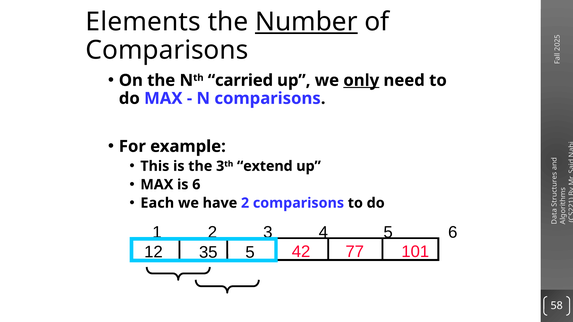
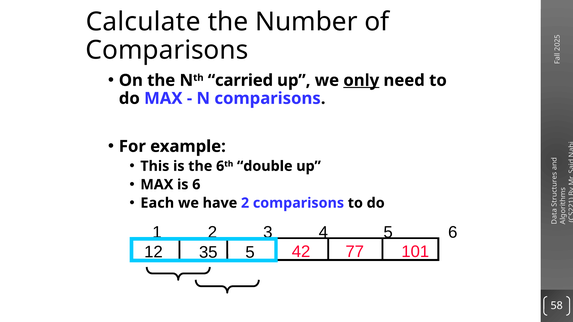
Elements: Elements -> Calculate
Number underline: present -> none
the 3: 3 -> 6
extend: extend -> double
